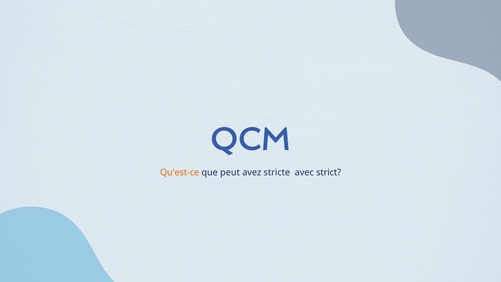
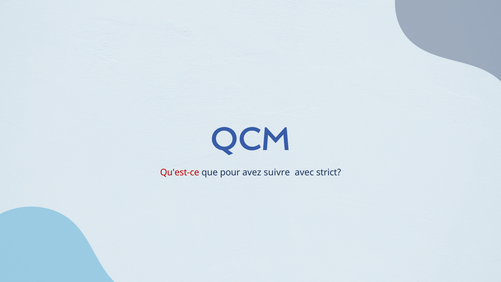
Qu'est-ce colour: orange -> red
peut: peut -> pour
stricte: stricte -> suivre
